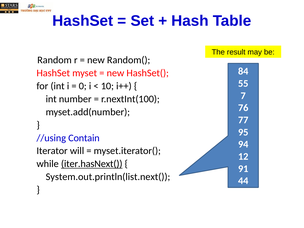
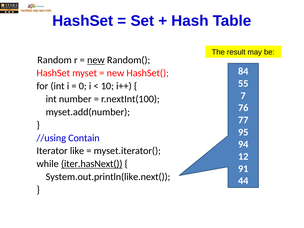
new at (96, 60) underline: none -> present
will: will -> like
System.out.println(list.next(: System.out.println(list.next( -> System.out.println(like.next(
